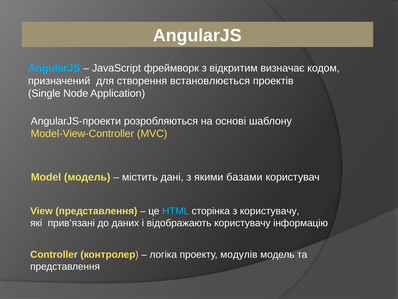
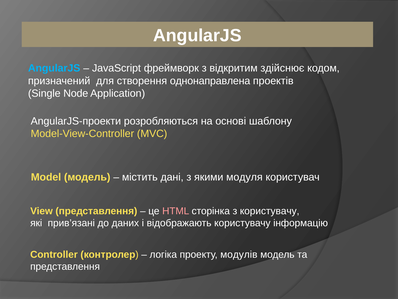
визначає: визначає -> здійснює
встановлюється: встановлюється -> однонаправлена
базами: базами -> модуля
HTML colour: light blue -> pink
